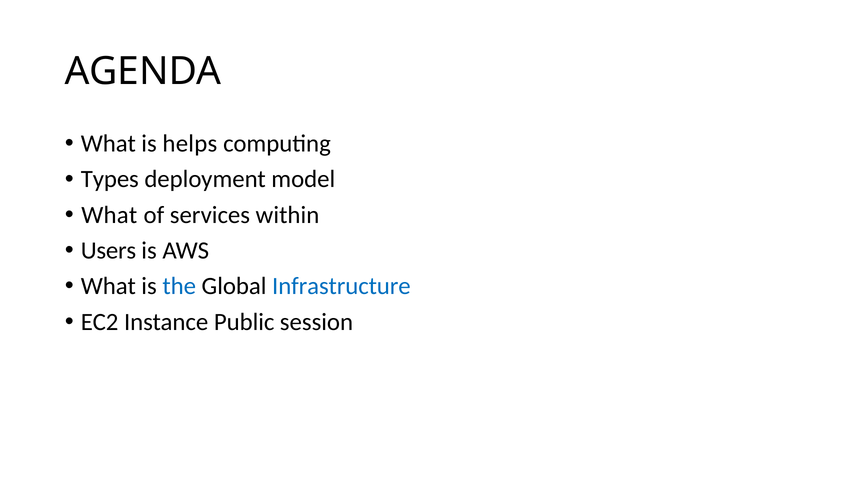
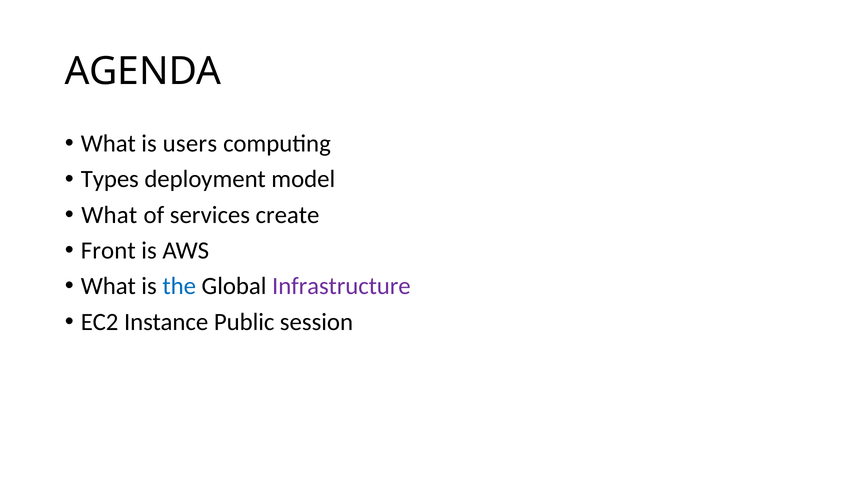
helps: helps -> users
within: within -> create
Users: Users -> Front
Infrastructure colour: blue -> purple
